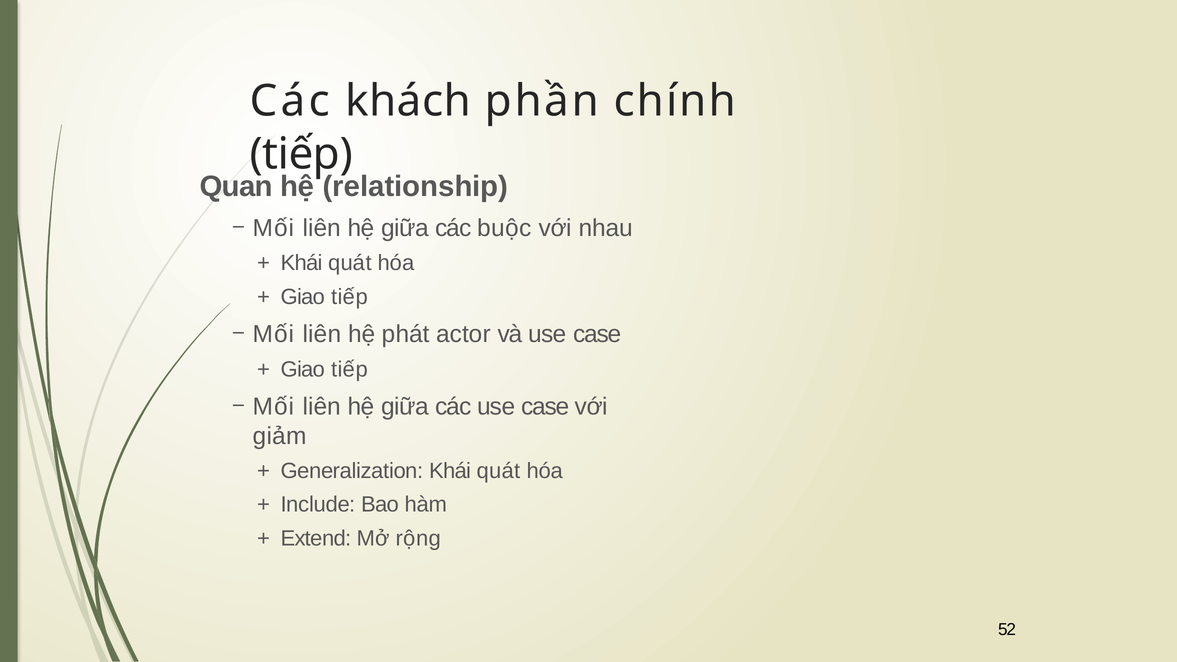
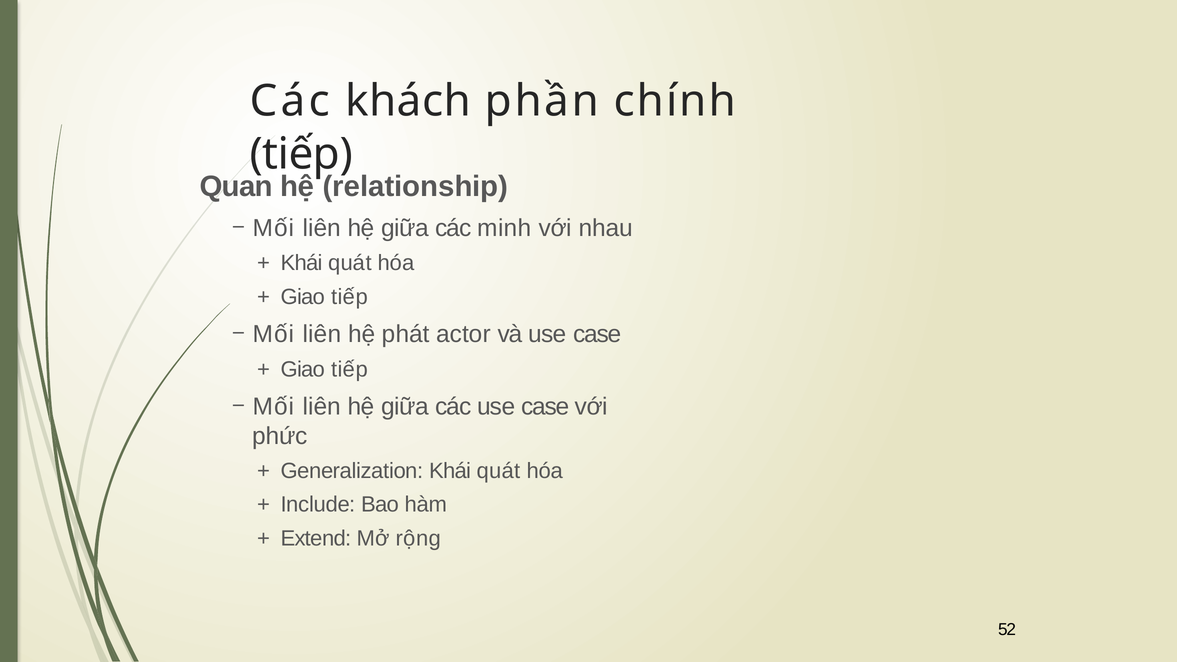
buộc: buộc -> minh
giảm: giảm -> phức
